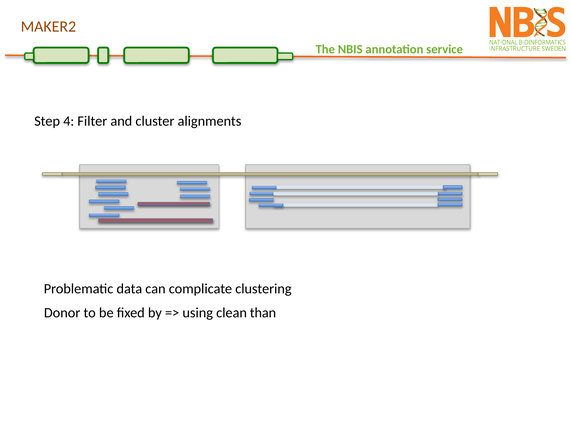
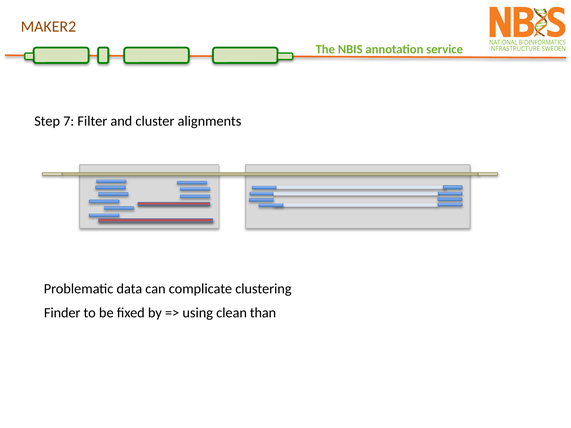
4: 4 -> 7
Donor: Donor -> Finder
